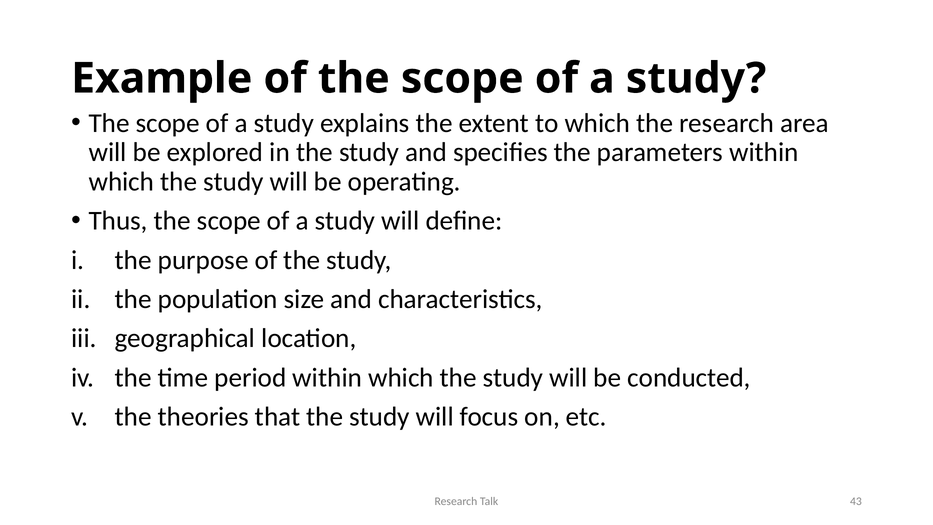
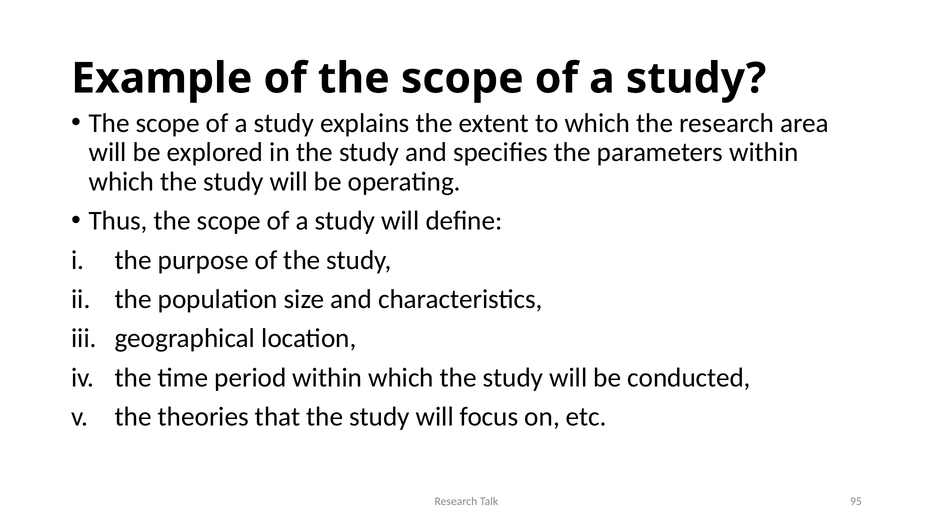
43: 43 -> 95
